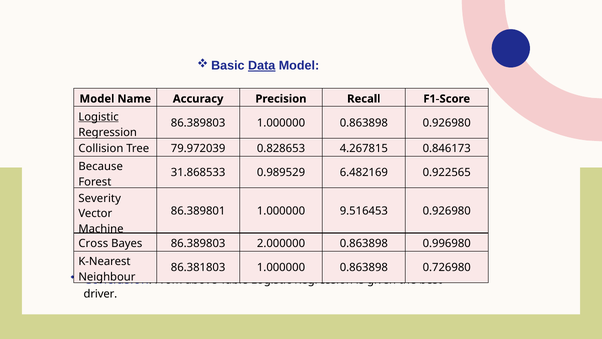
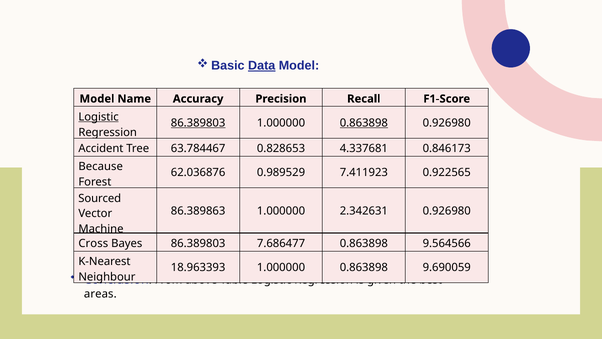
86.389803 at (198, 123) underline: none -> present
0.863898 at (364, 123) underline: none -> present
Collision: Collision -> Accident
79.972039: 79.972039 -> 63.784467
4.267815: 4.267815 -> 4.337681
31.868533: 31.868533 -> 62.036876
6.482169: 6.482169 -> 7.411923
Severity: Severity -> Sourced
86.389801: 86.389801 -> 86.389863
9.516453: 9.516453 -> 2.342631
2.000000: 2.000000 -> 7.686477
0.996980: 0.996980 -> 9.564566
86.381803: 86.381803 -> 18.963393
0.726980: 0.726980 -> 9.690059
driver: driver -> areas
